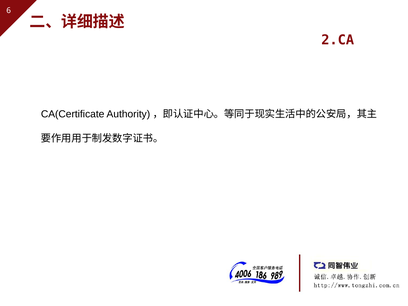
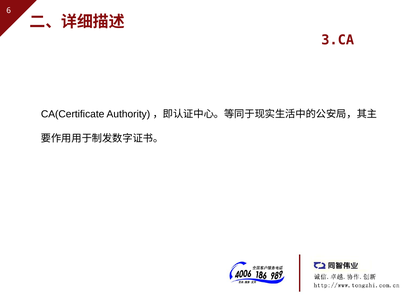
2.CA: 2.CA -> 3.CA
